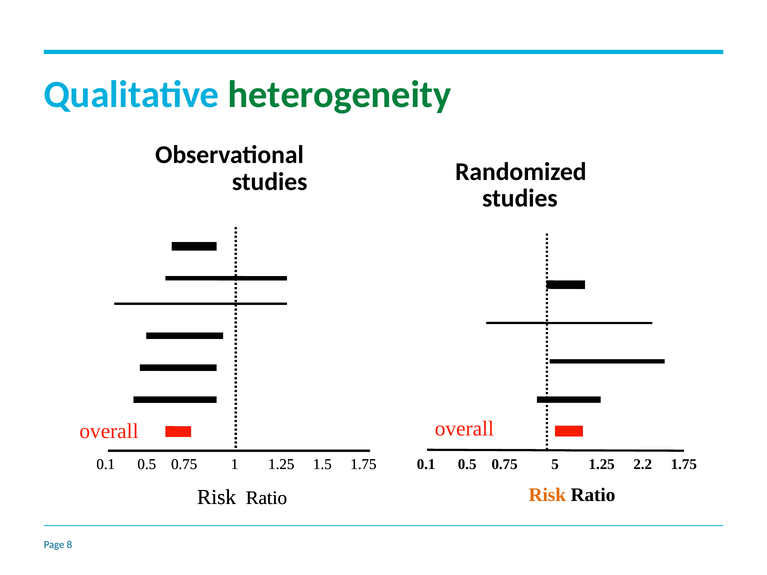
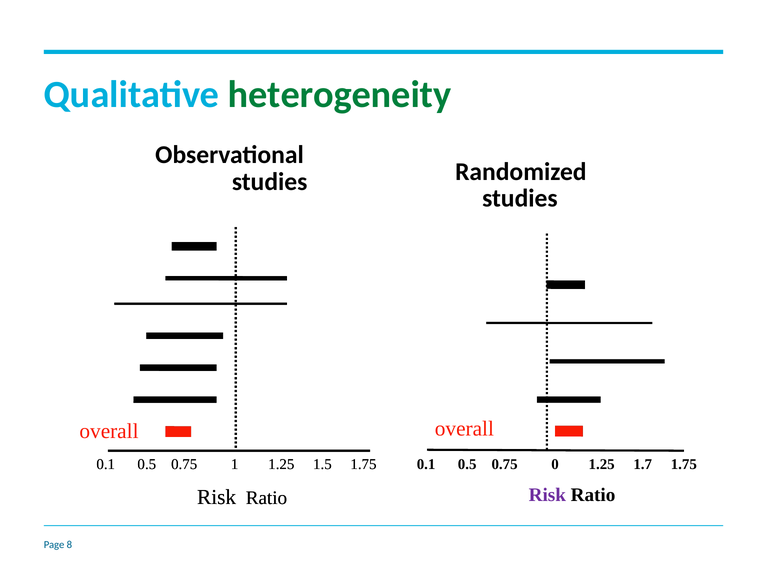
5: 5 -> 0
2.2: 2.2 -> 1.7
Risk at (547, 495) colour: orange -> purple
